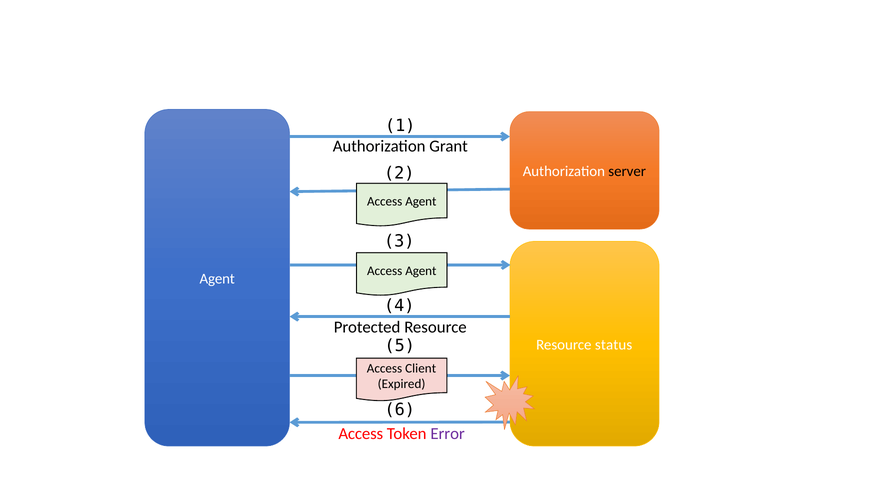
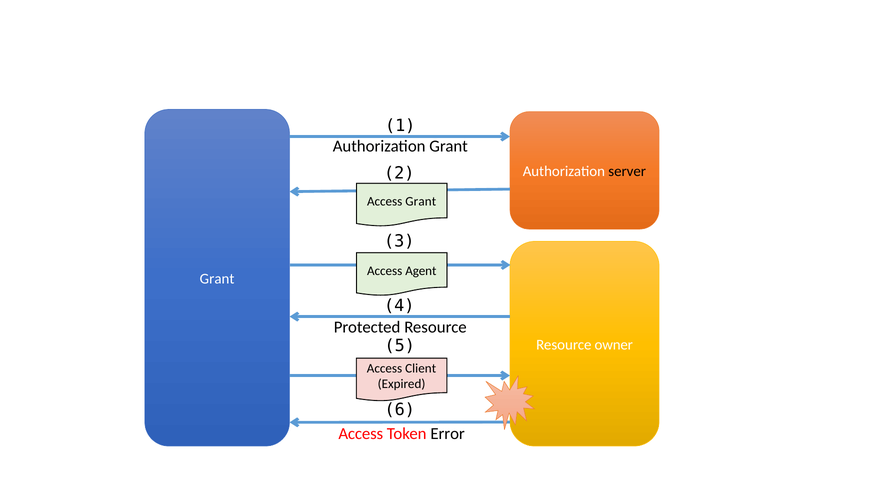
Agent at (421, 201): Agent -> Grant
Agent at (217, 279): Agent -> Grant
status: status -> owner
Error colour: purple -> black
